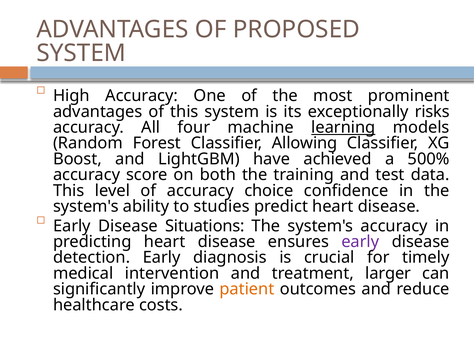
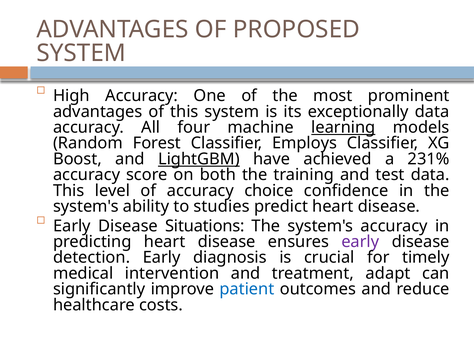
exceptionally risks: risks -> data
Allowing: Allowing -> Employs
LightGBM underline: none -> present
500%: 500% -> 231%
larger: larger -> adapt
patient colour: orange -> blue
